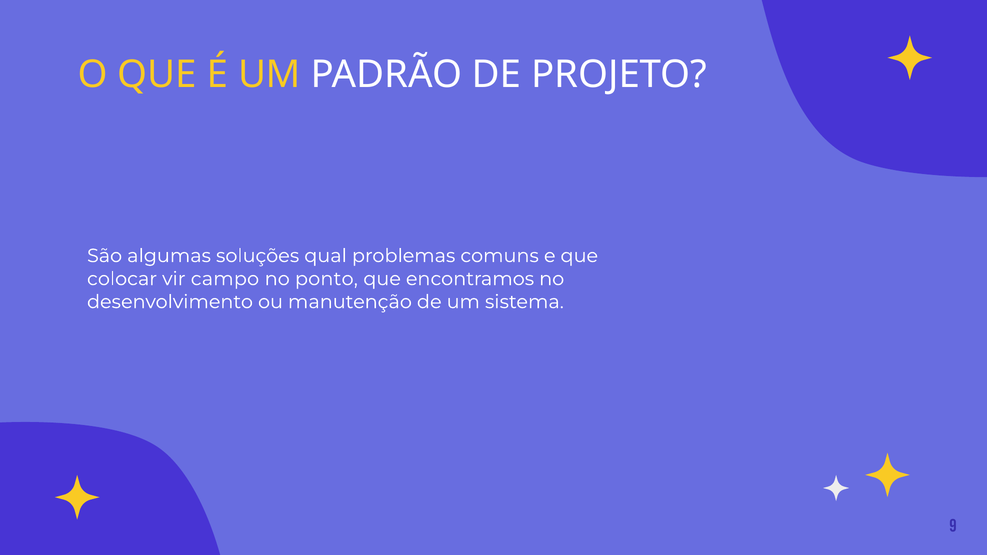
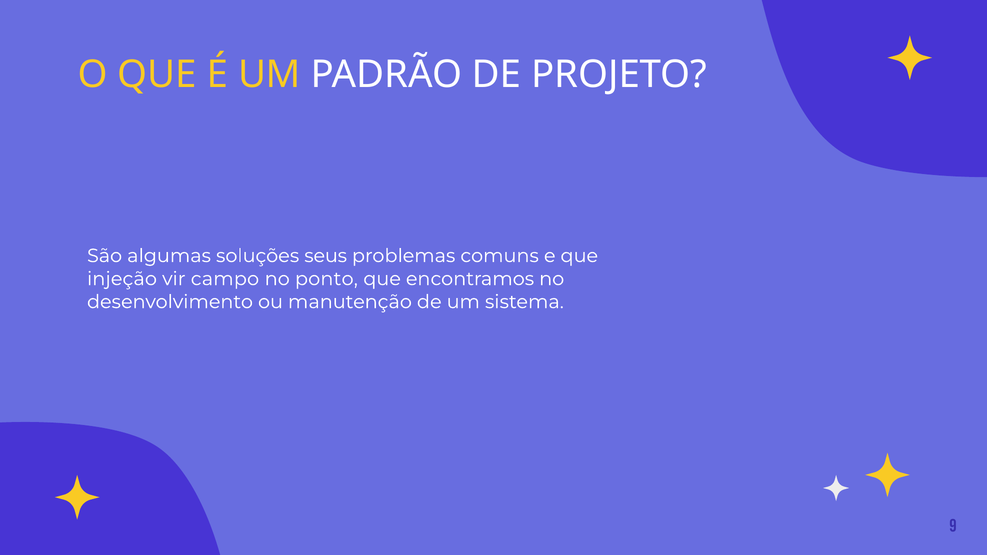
qual: qual -> seus
colocar: colocar -> injeção
